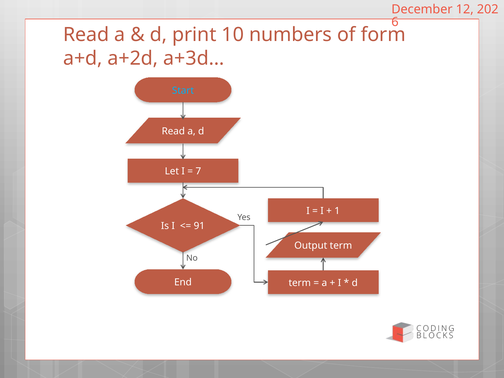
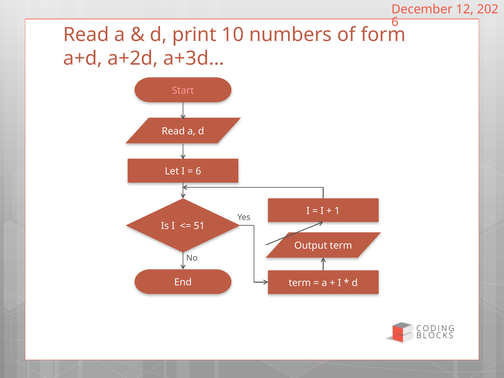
Start colour: light blue -> pink
7 at (198, 171): 7 -> 6
91: 91 -> 51
